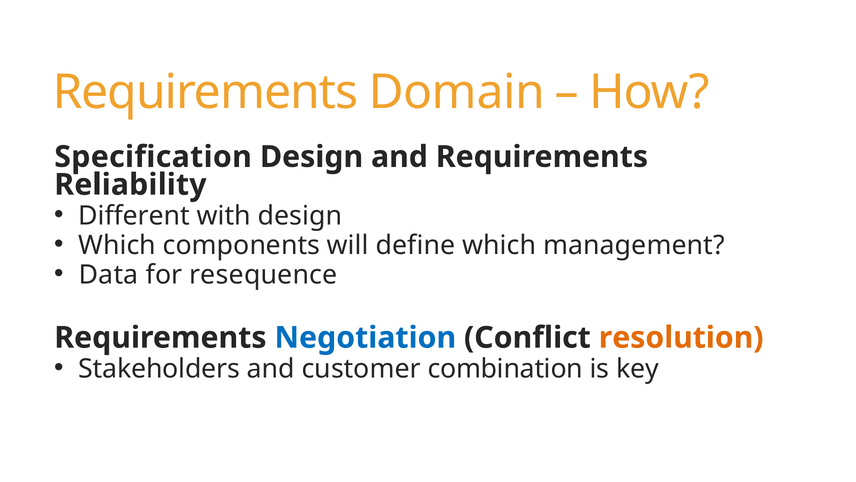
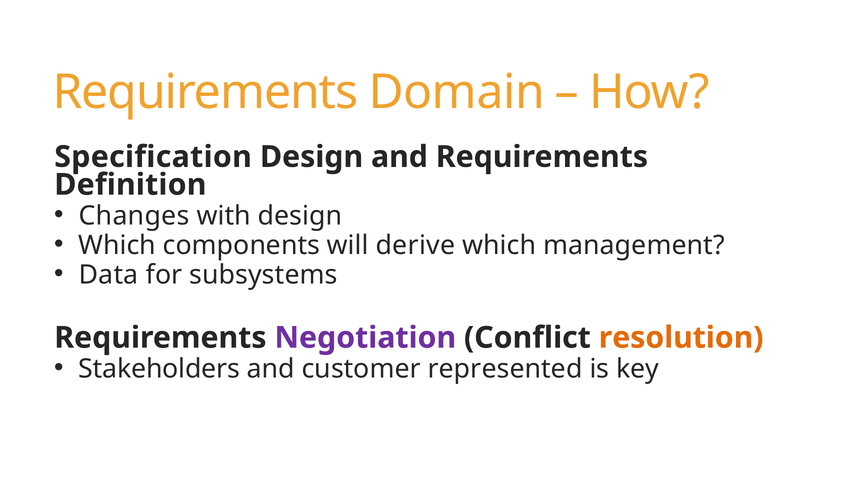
Reliability: Reliability -> Definition
Different: Different -> Changes
define: define -> derive
resequence: resequence -> subsystems
Negotiation colour: blue -> purple
combination: combination -> represented
